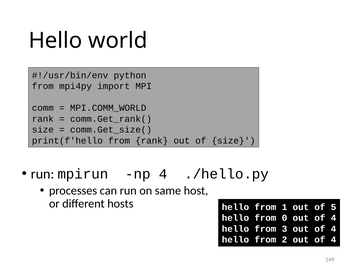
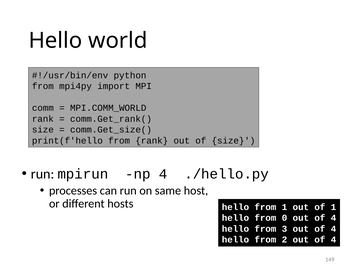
of 5: 5 -> 1
